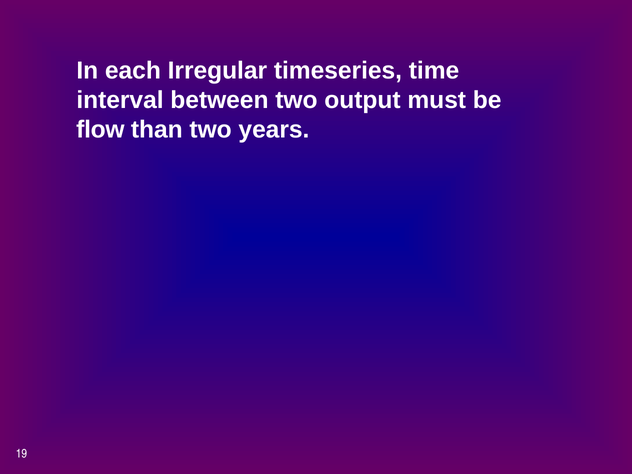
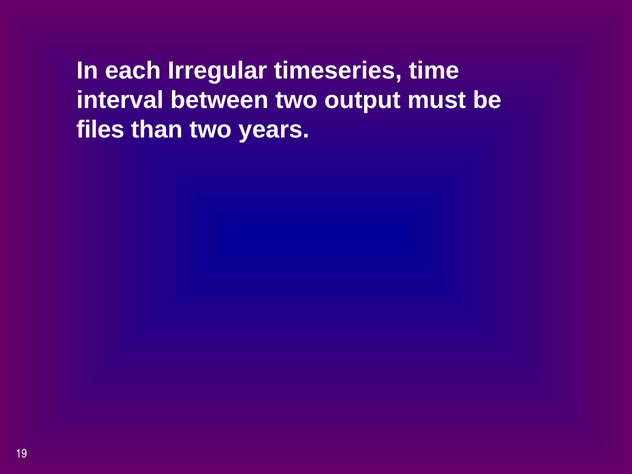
flow: flow -> files
